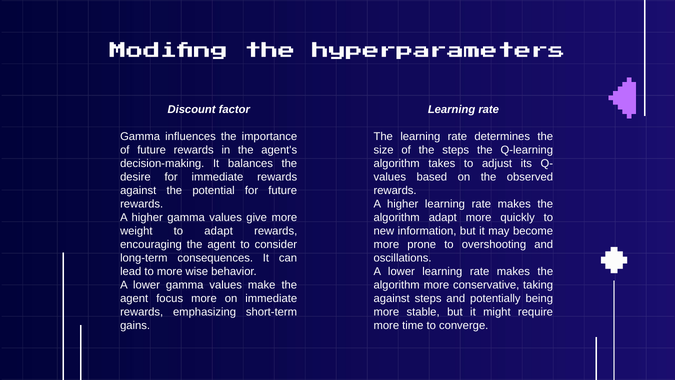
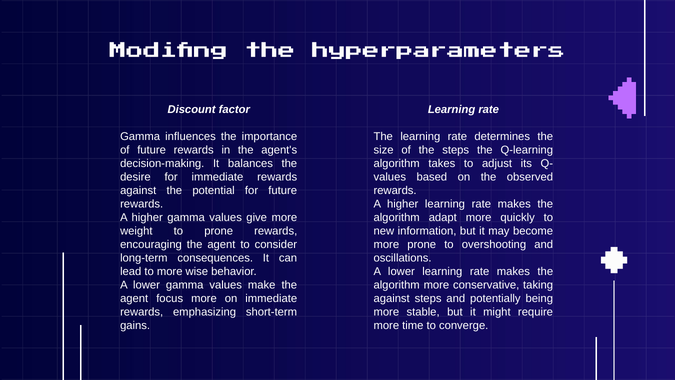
to adapt: adapt -> prone
